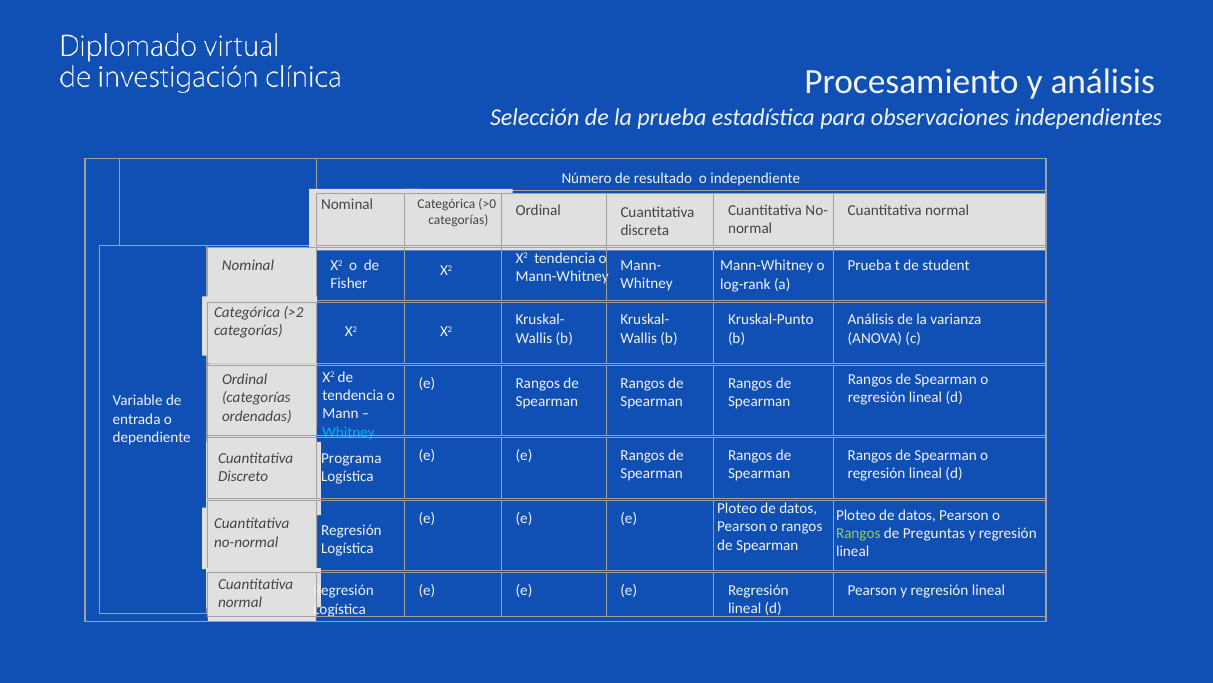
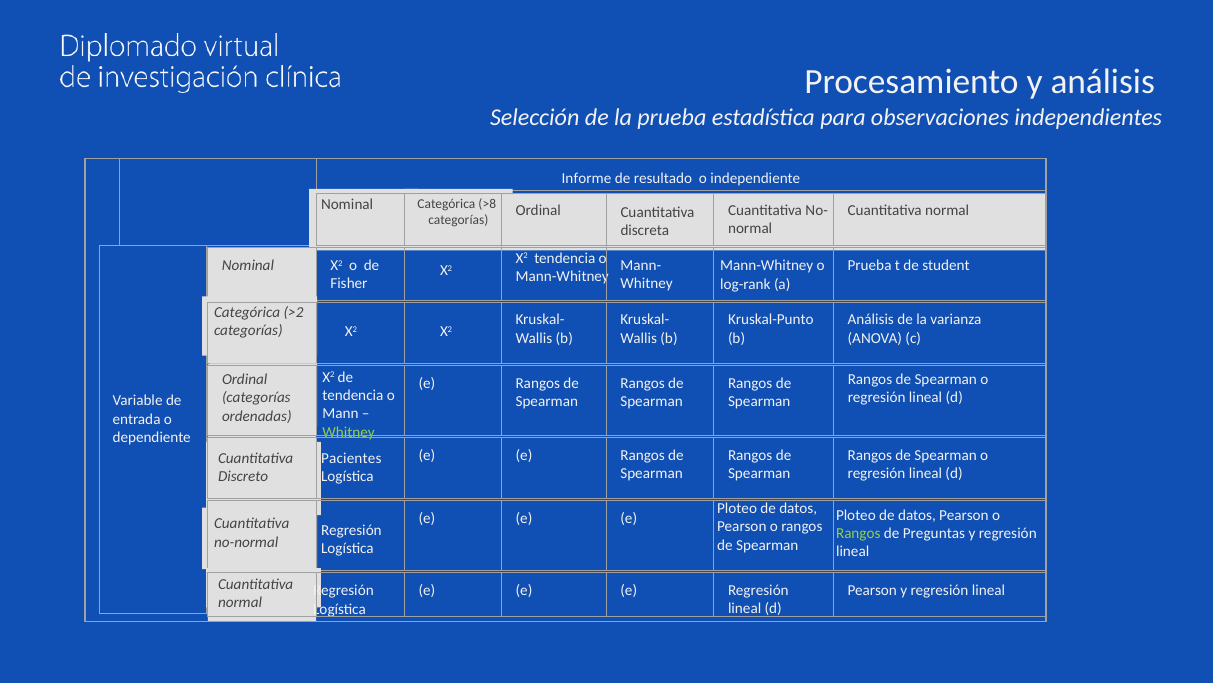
Número: Número -> Informe
>0: >0 -> >8
Whitney at (349, 432) colour: light blue -> light green
Programa: Programa -> Pacientes
